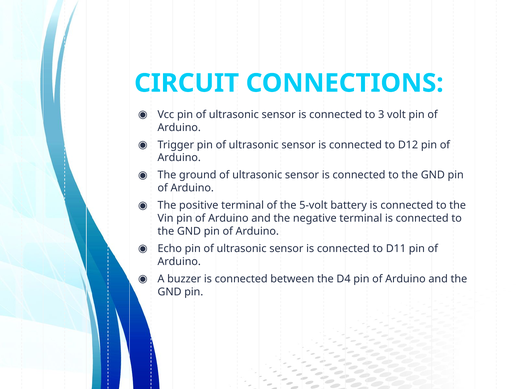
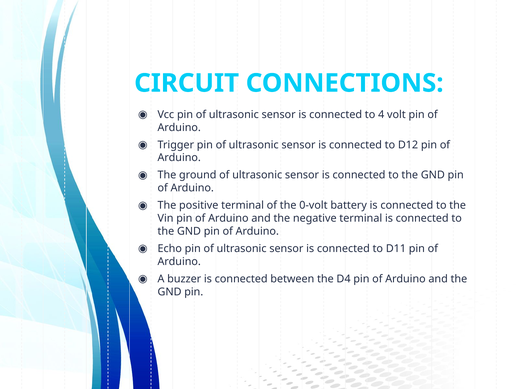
3: 3 -> 4
5-volt: 5-volt -> 0-volt
